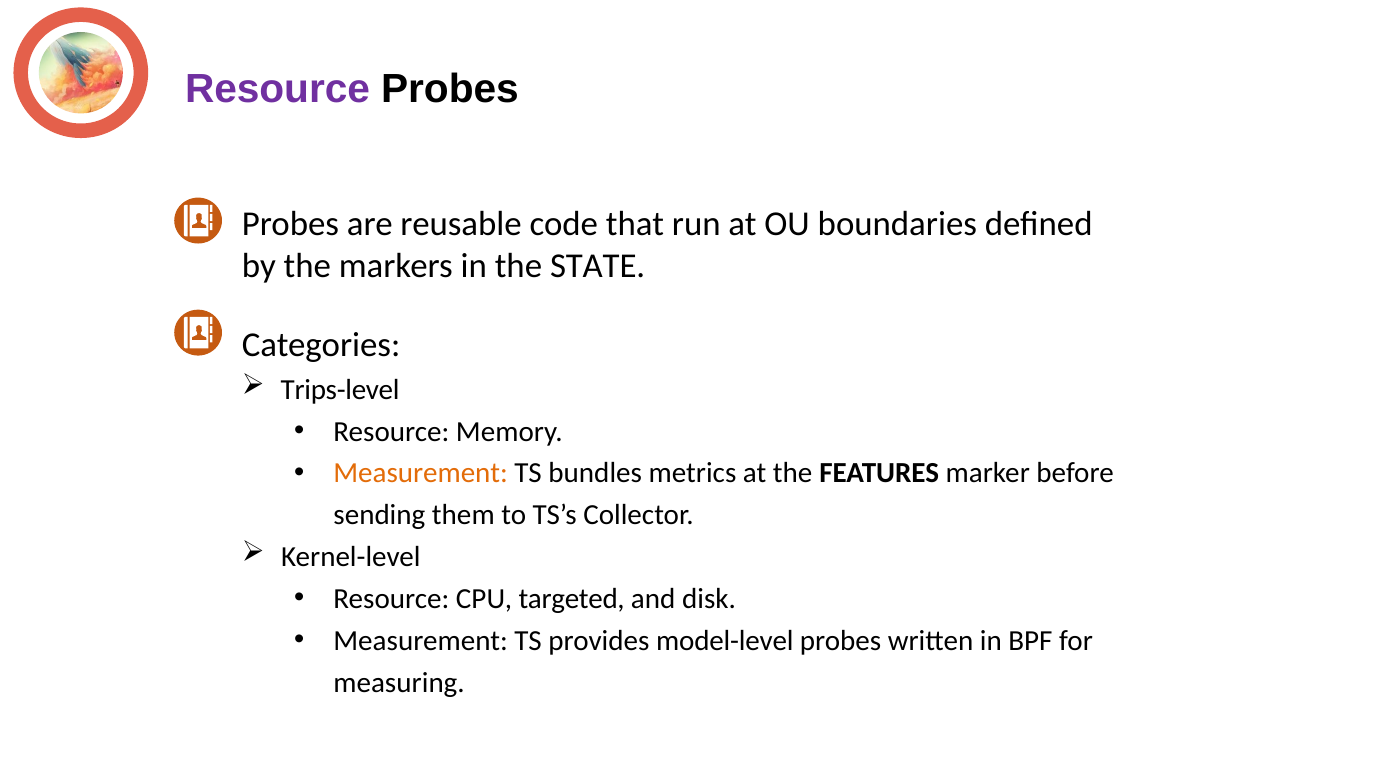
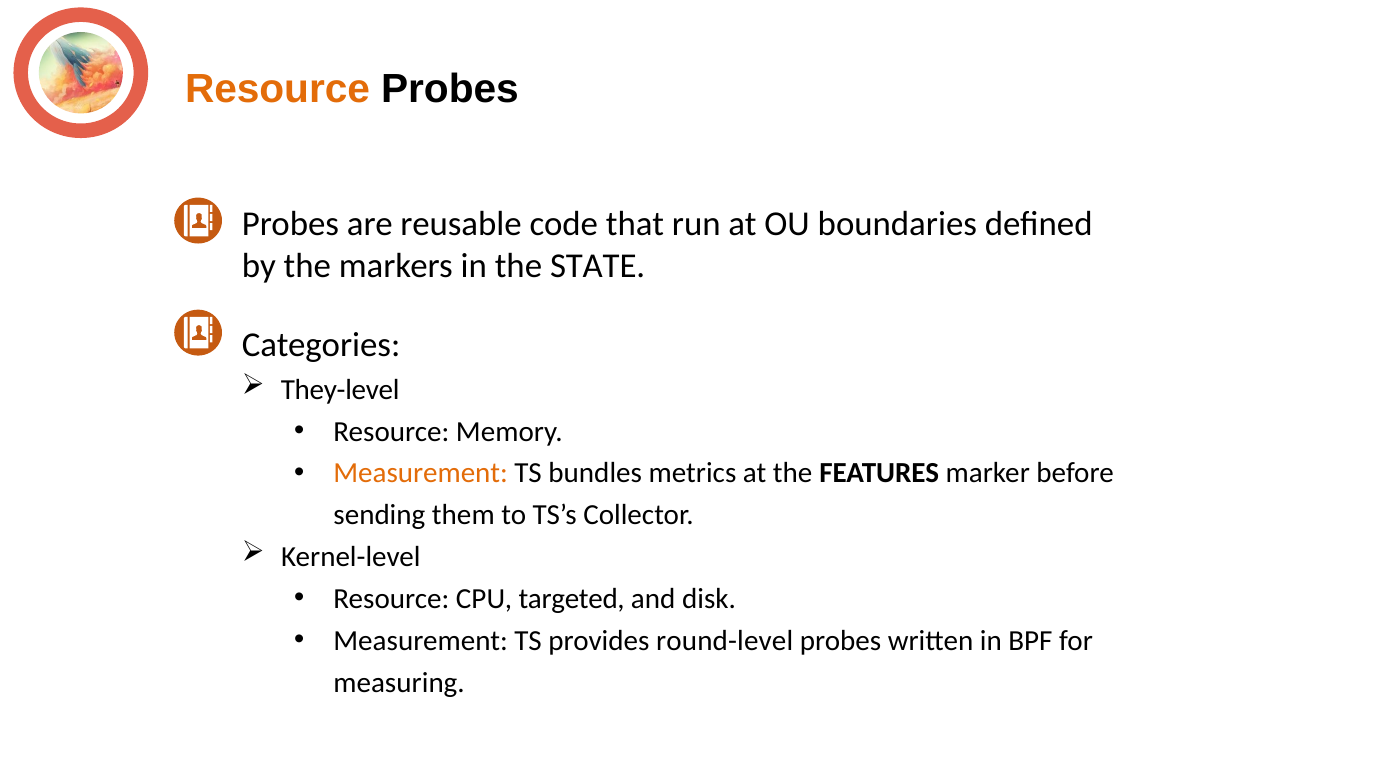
Resource at (277, 89) colour: purple -> orange
Trips-level: Trips-level -> They-level
model-level: model-level -> round-level
